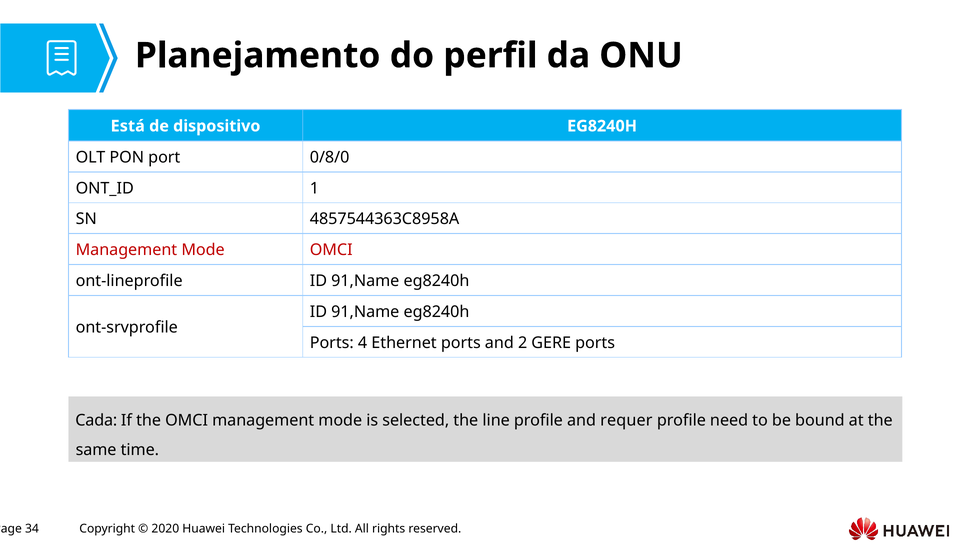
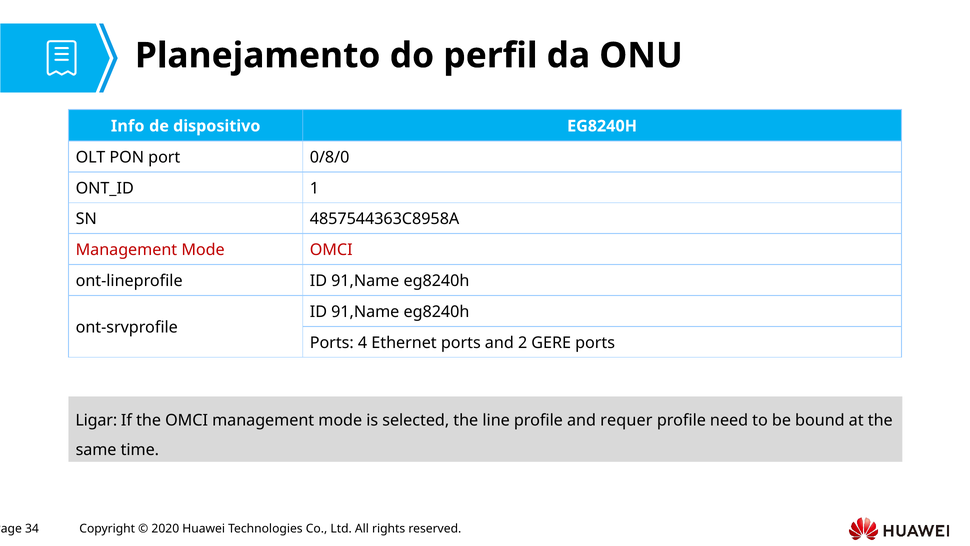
Está: Está -> Info
Cada: Cada -> Ligar
